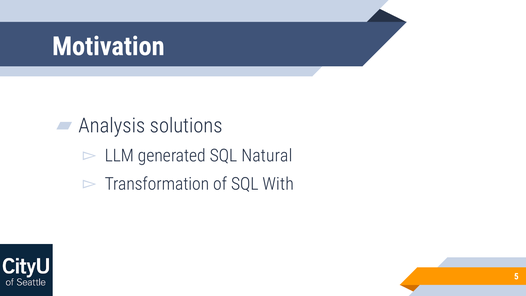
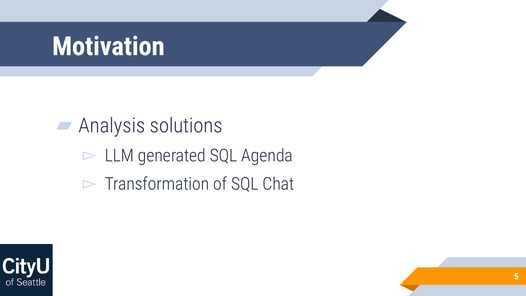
Natural: Natural -> Agenda
With: With -> Chat
